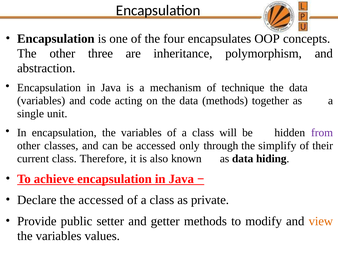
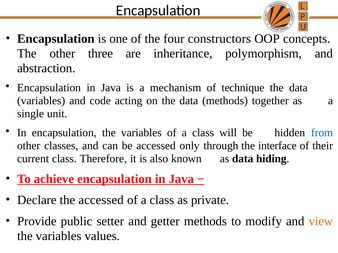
encapsulates: encapsulates -> constructors
from colour: purple -> blue
simplify: simplify -> interface
